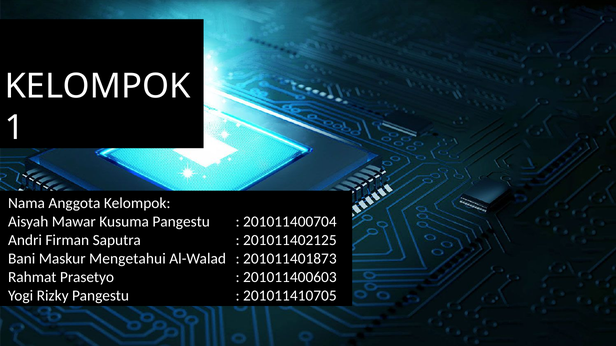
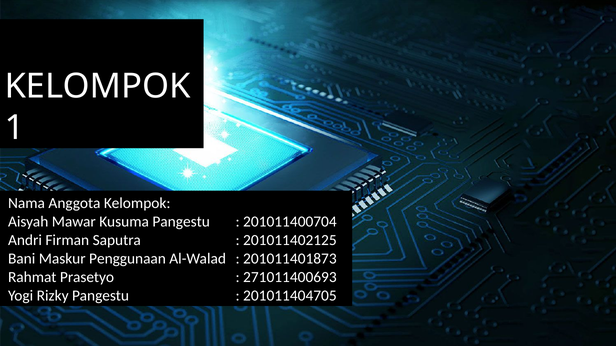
Mengetahui: Mengetahui -> Penggunaan
201011400603: 201011400603 -> 271011400693
201011410705: 201011410705 -> 201011404705
